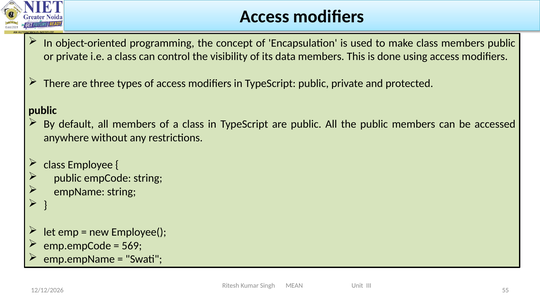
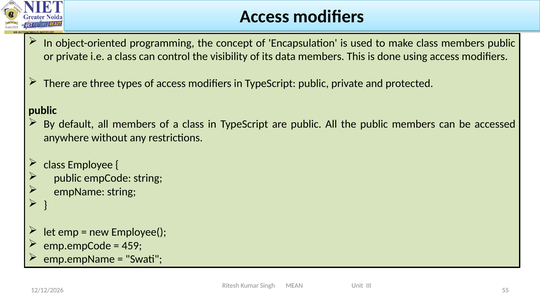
569: 569 -> 459
